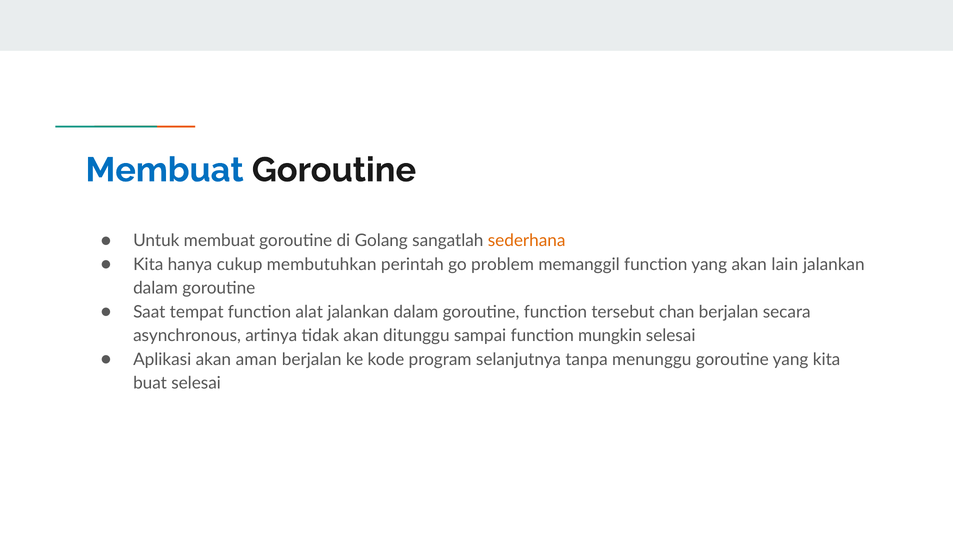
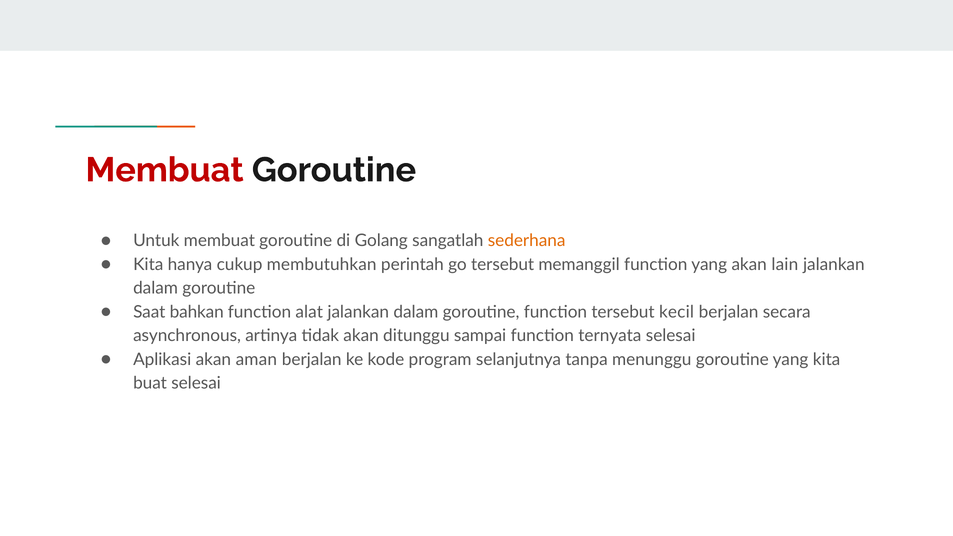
Membuat at (165, 170) colour: blue -> red
go problem: problem -> tersebut
tempat: tempat -> bahkan
chan: chan -> kecil
mungkin: mungkin -> ternyata
